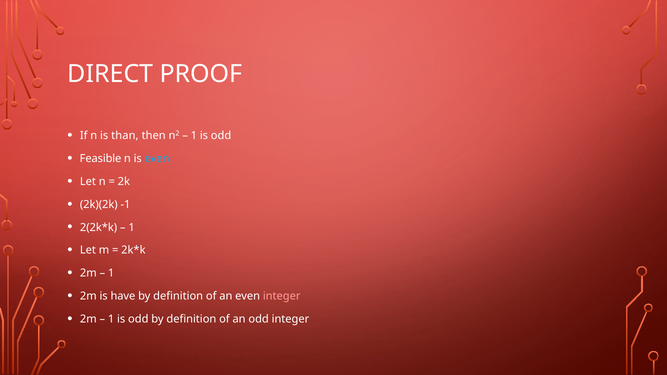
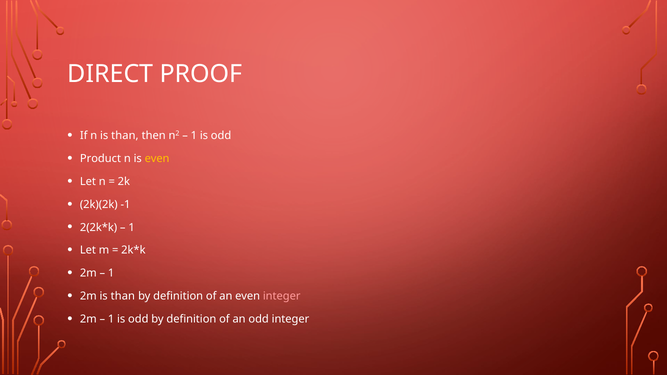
Feasible: Feasible -> Product
even at (157, 159) colour: light blue -> yellow
2m is have: have -> than
